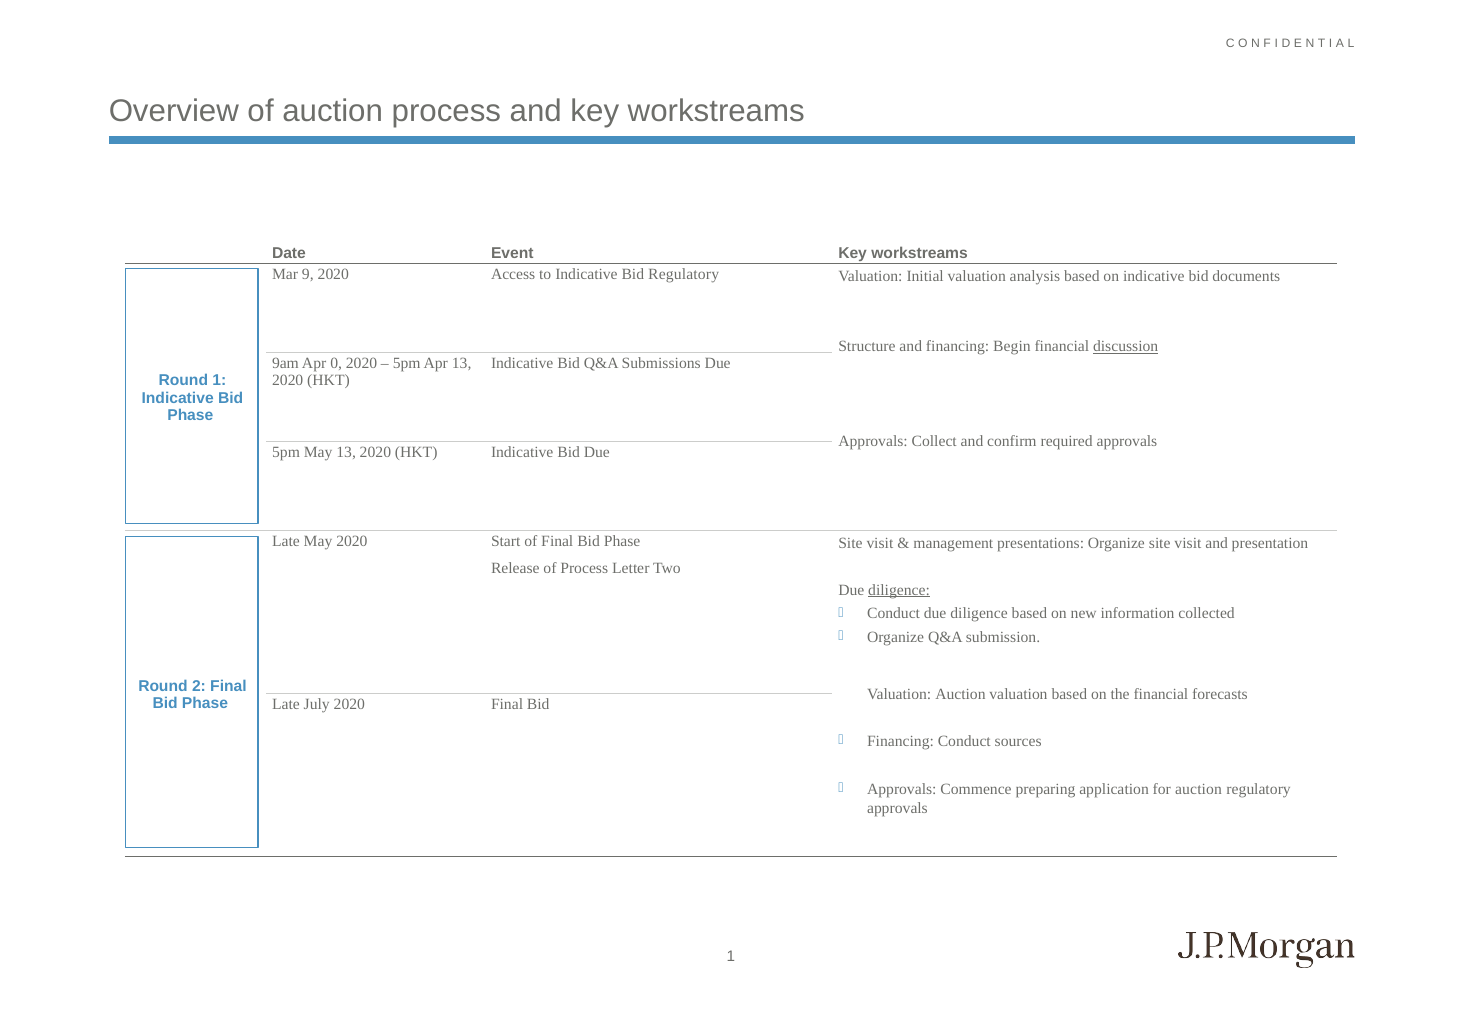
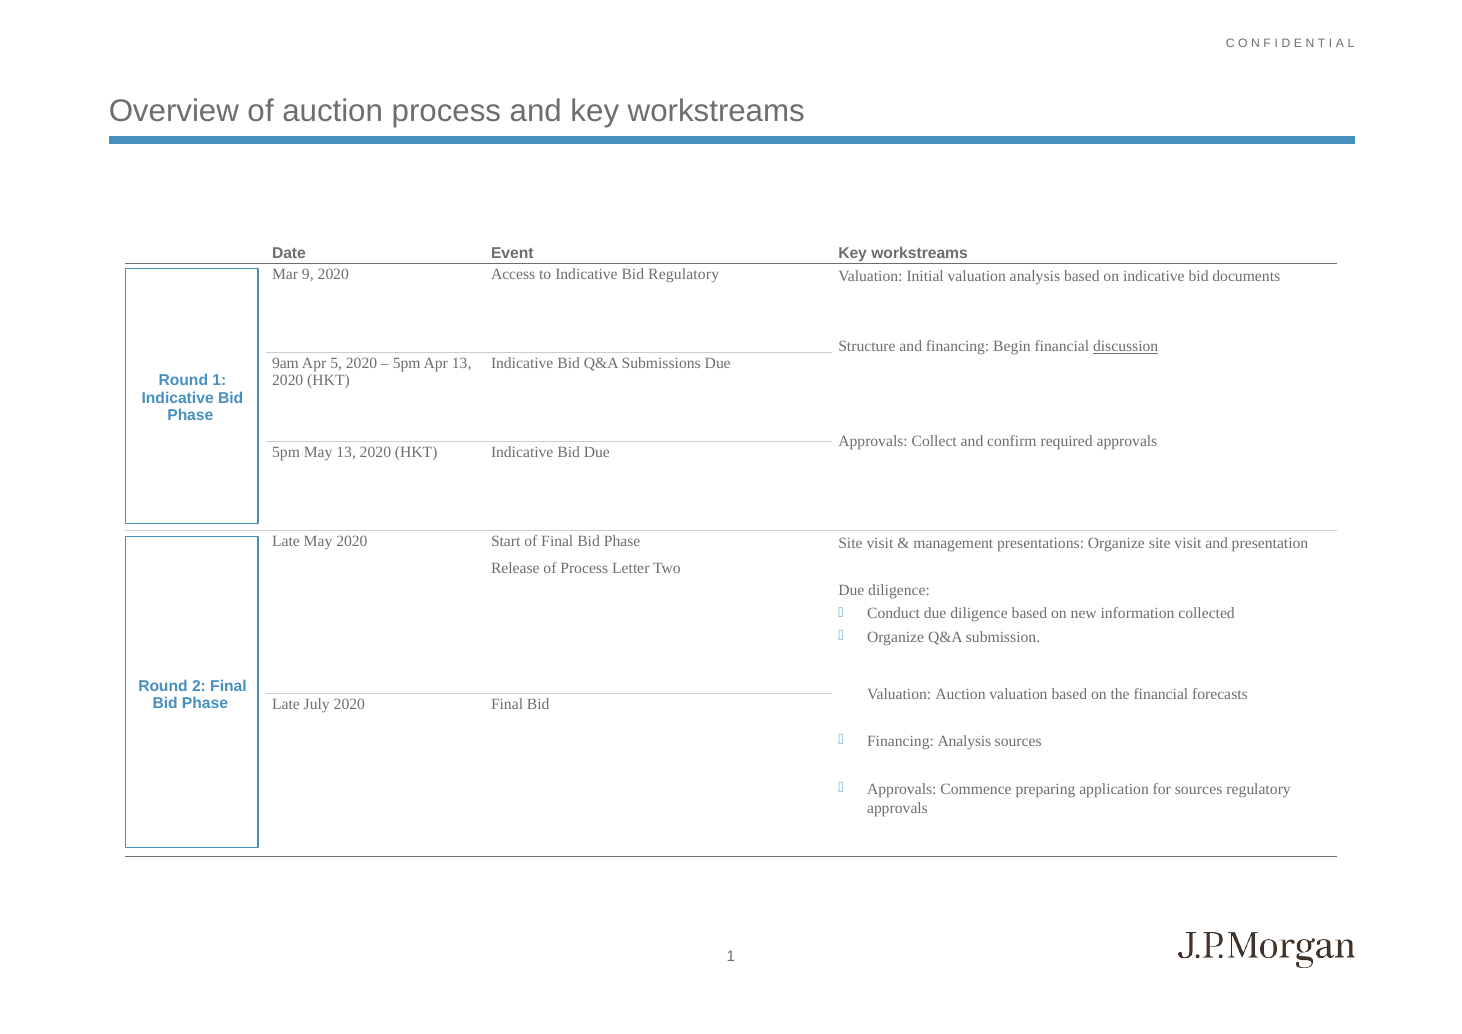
0: 0 -> 5
diligence at (899, 590) underline: present -> none
Financing Conduct: Conduct -> Analysis
for auction: auction -> sources
